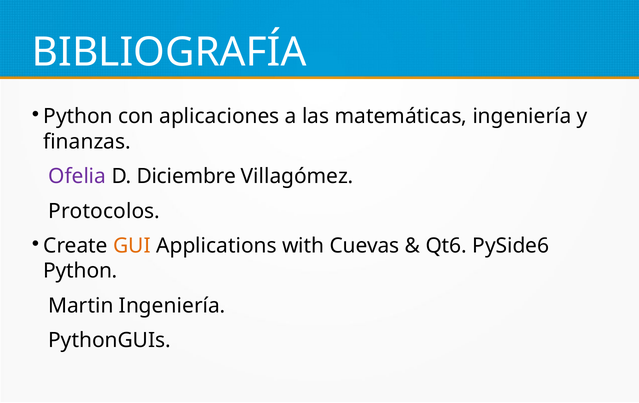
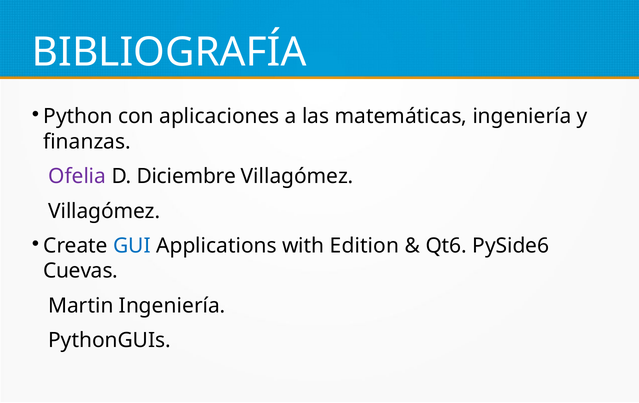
Protocolos at (104, 211): Protocolos -> Villagómez
GUI colour: orange -> blue
Cuevas: Cuevas -> Edition
Python: Python -> Cuevas
